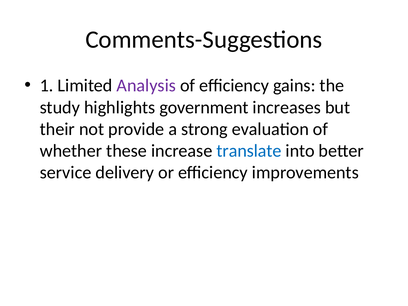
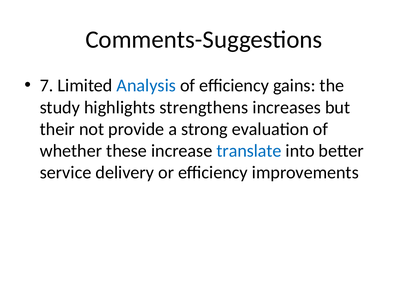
1: 1 -> 7
Analysis colour: purple -> blue
government: government -> strengthens
